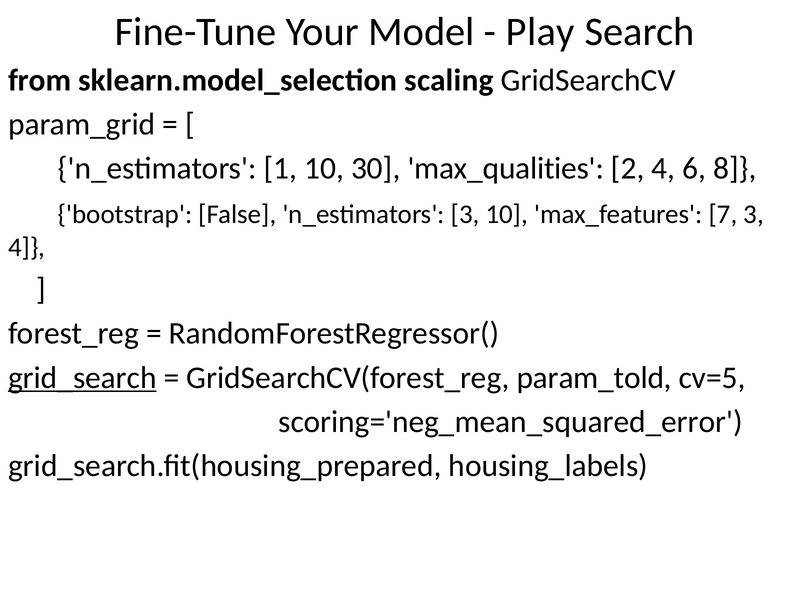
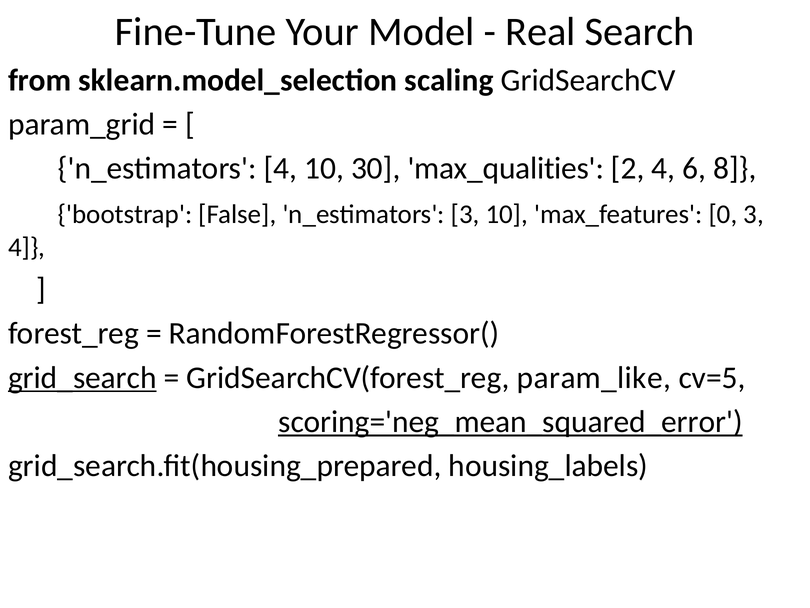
Play: Play -> Real
n_estimators 1: 1 -> 4
7: 7 -> 0
param_told: param_told -> param_like
scoring='neg_mean_squared_error underline: none -> present
